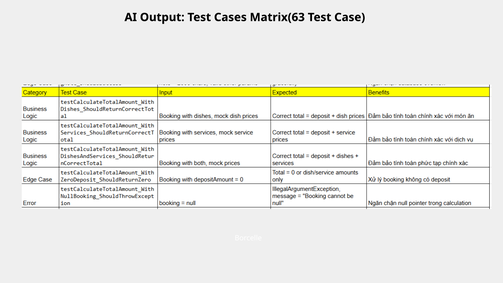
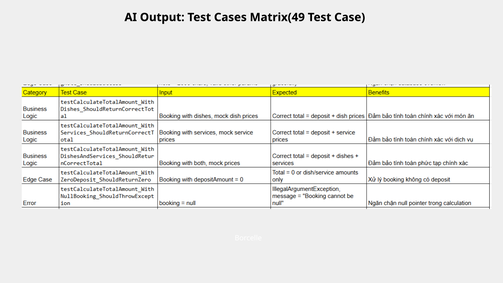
Matrix(63: Matrix(63 -> Matrix(49
